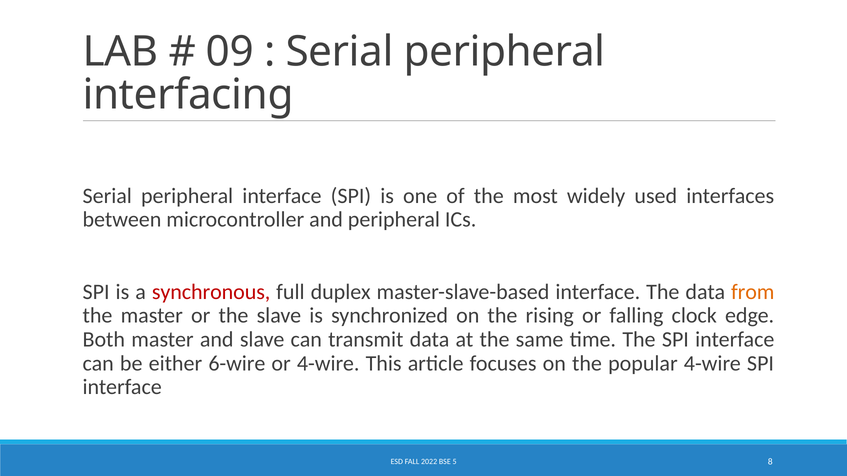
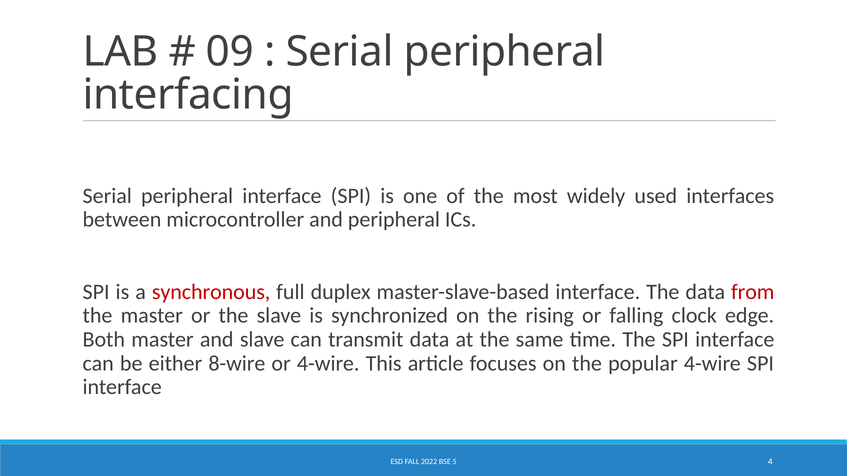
from colour: orange -> red
6-wire: 6-wire -> 8-wire
8: 8 -> 4
